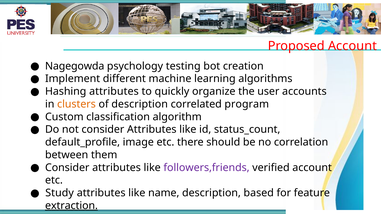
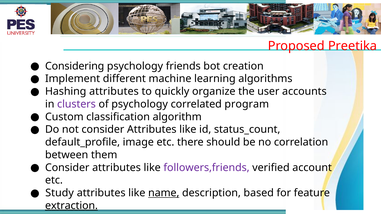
Proposed Account: Account -> Preetika
Nagegowda: Nagegowda -> Considering
testing: testing -> friends
clusters colour: orange -> purple
of description: description -> psychology
name underline: none -> present
